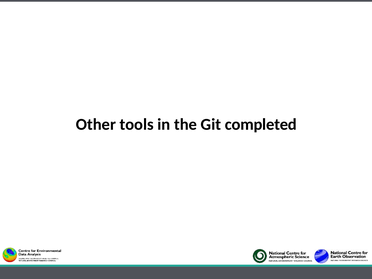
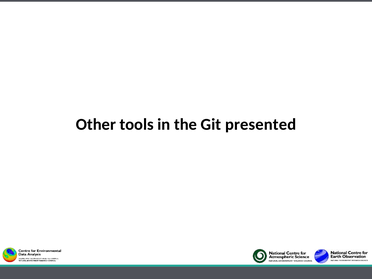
completed: completed -> presented
